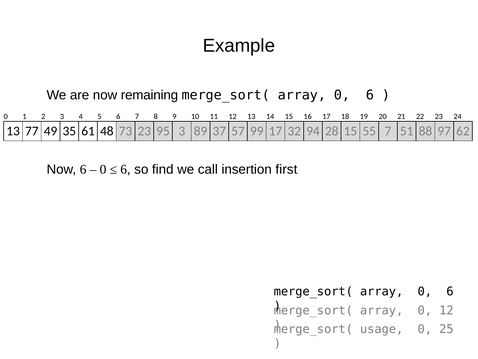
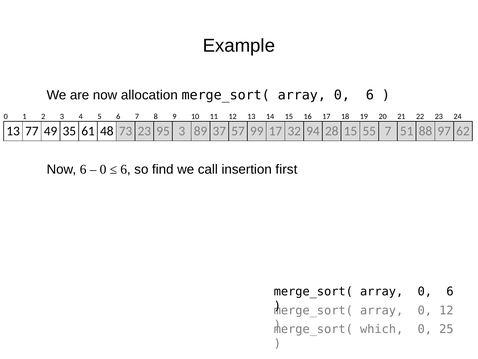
remaining: remaining -> allocation
usage: usage -> which
